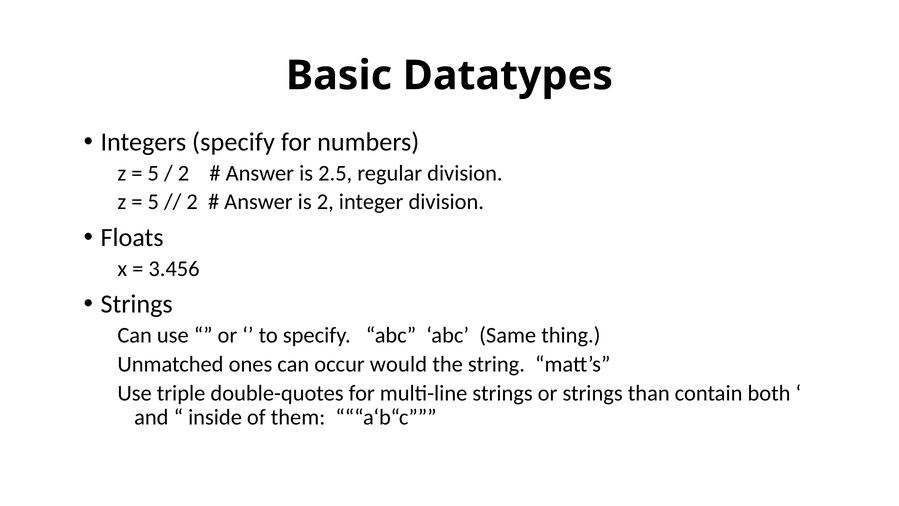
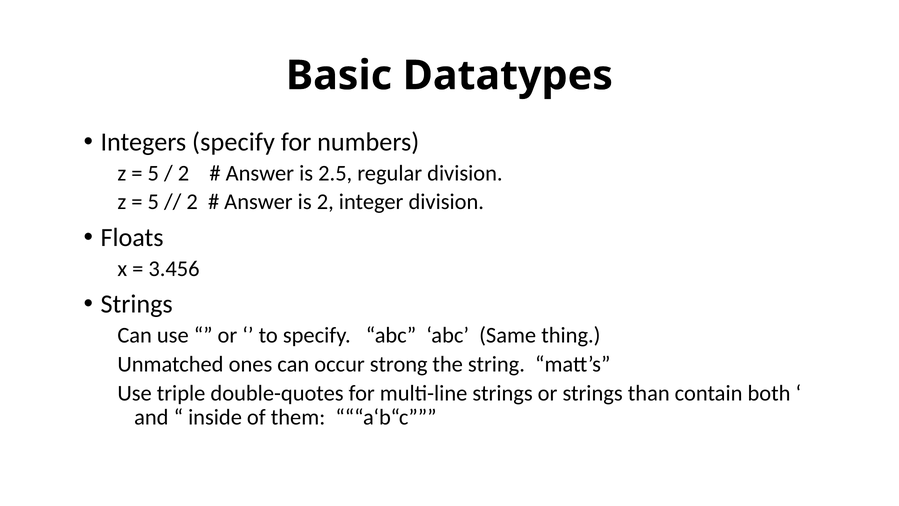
would: would -> strong
